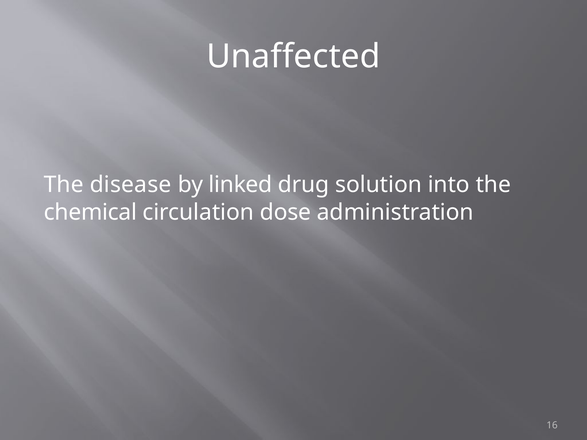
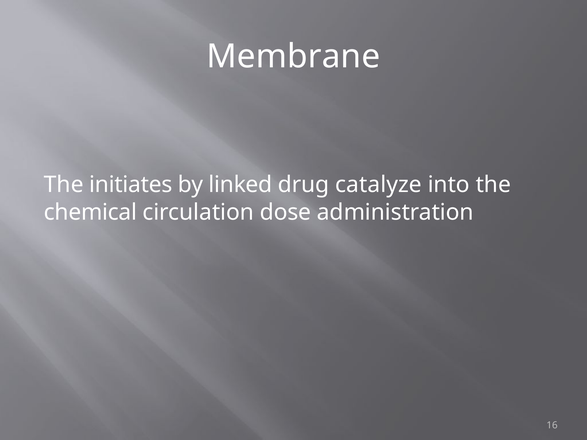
Unaffected: Unaffected -> Membrane
disease: disease -> initiates
solution: solution -> catalyze
